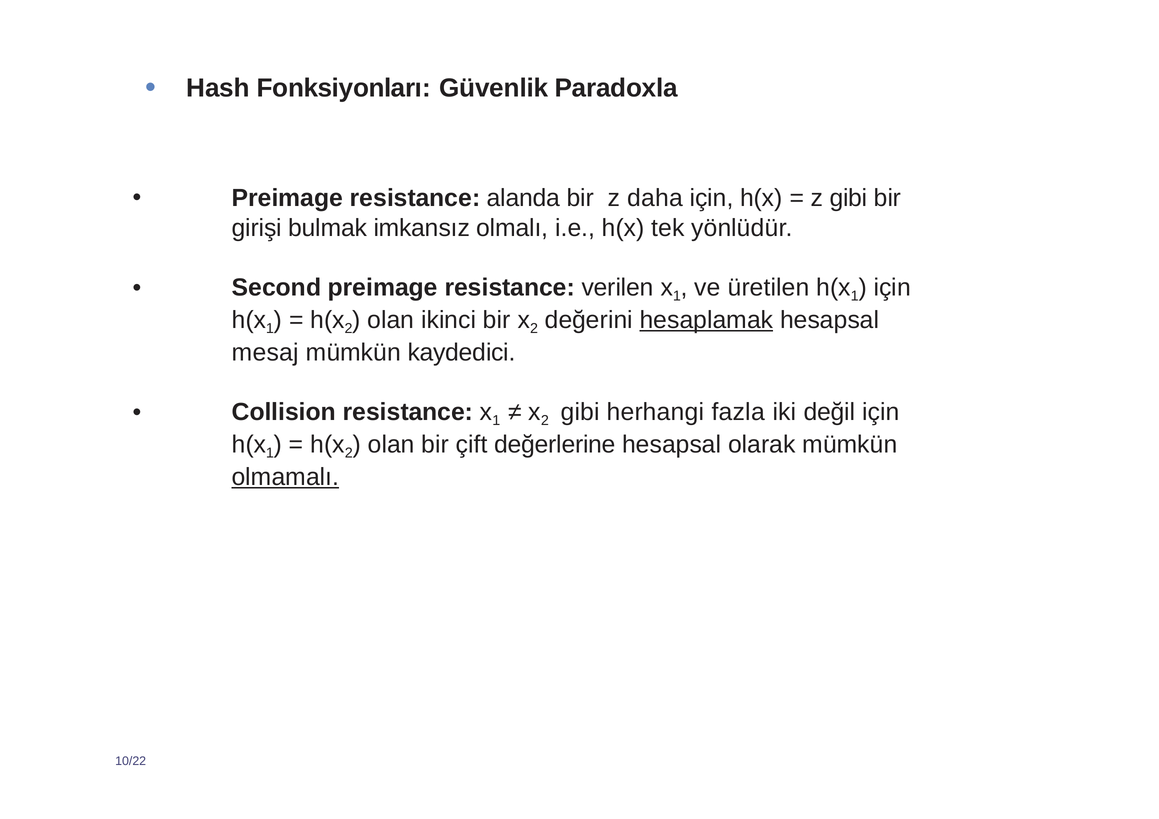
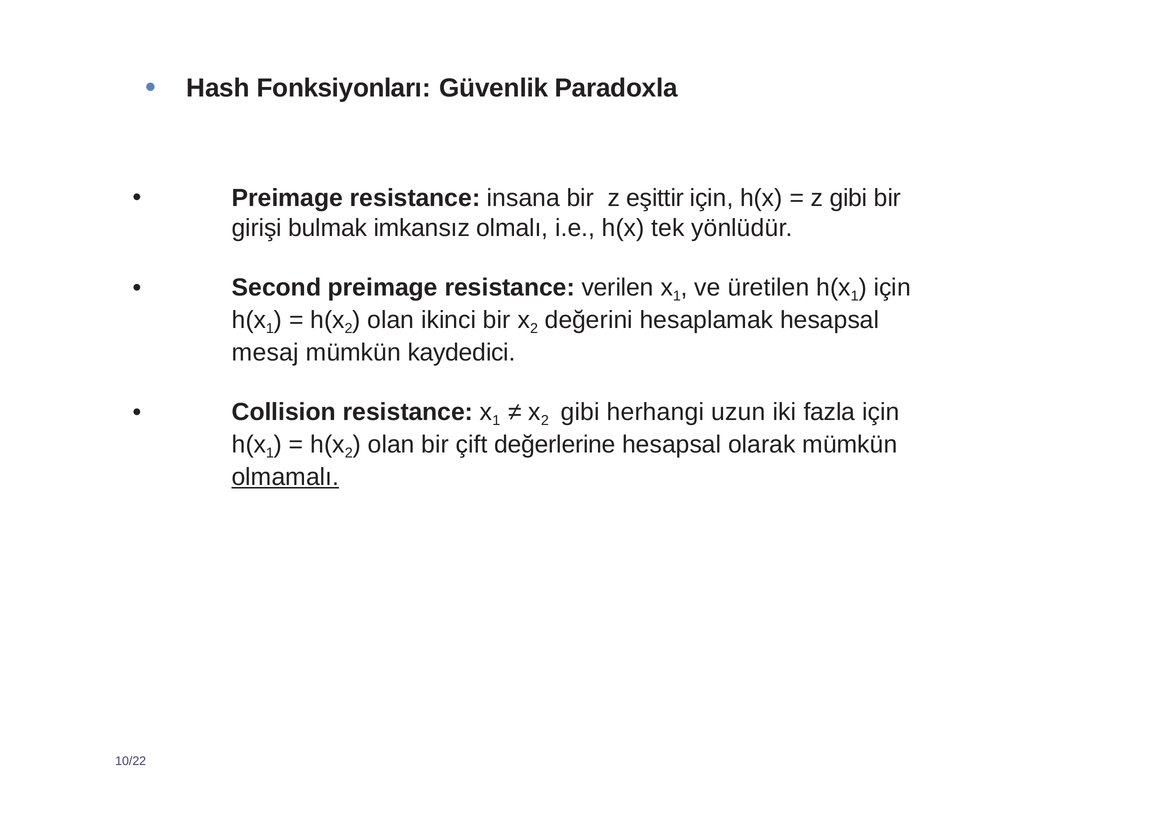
alanda: alanda -> insana
daha: daha -> eşittir
hesaplamak underline: present -> none
fazla: fazla -> uzun
değil: değil -> fazla
